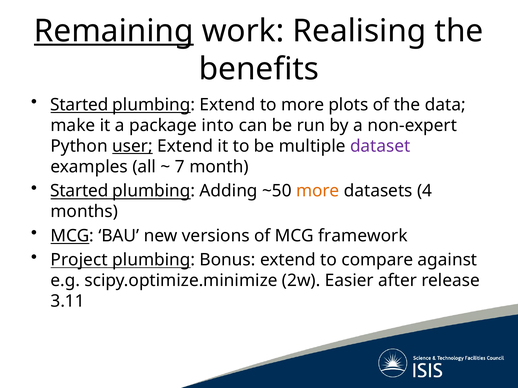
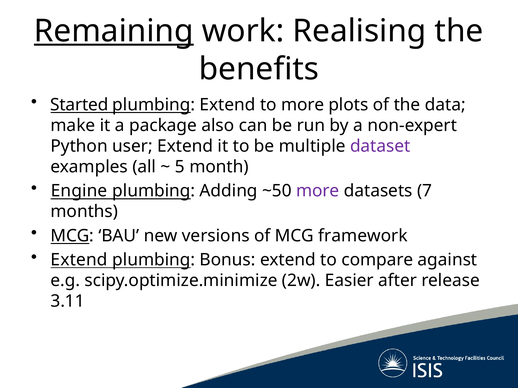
into: into -> also
user underline: present -> none
7: 7 -> 5
Started at (79, 191): Started -> Engine
more at (318, 191) colour: orange -> purple
4: 4 -> 7
Project at (79, 260): Project -> Extend
